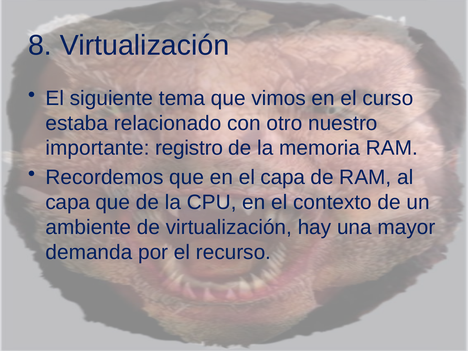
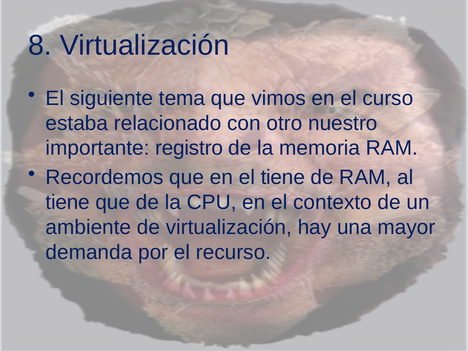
el capa: capa -> tiene
capa at (68, 202): capa -> tiene
